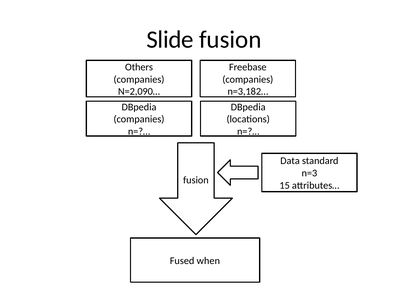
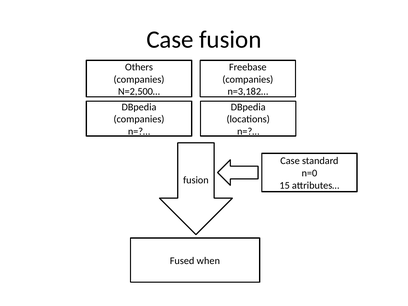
Slide at (170, 39): Slide -> Case
N=2,090…: N=2,090… -> N=2,500…
Data at (290, 161): Data -> Case
n=3: n=3 -> n=0
